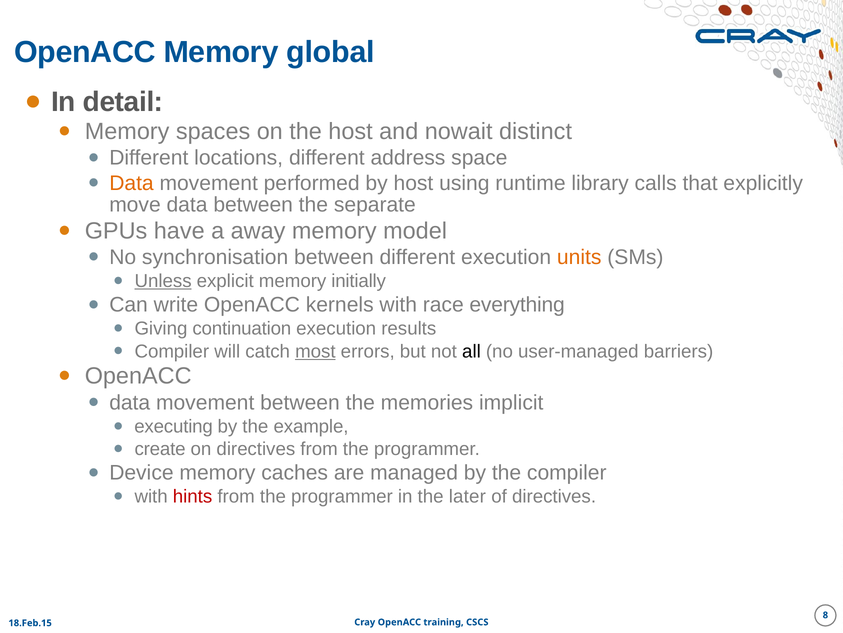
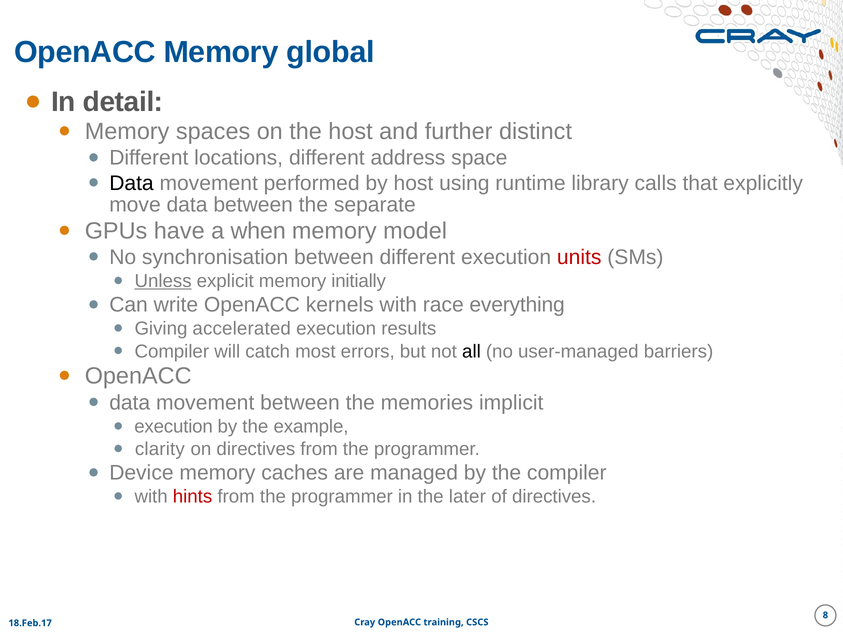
nowait: nowait -> further
Data at (131, 183) colour: orange -> black
away: away -> when
units colour: orange -> red
continuation: continuation -> accelerated
most underline: present -> none
executing at (174, 426): executing -> execution
create: create -> clarity
18.Feb.15: 18.Feb.15 -> 18.Feb.17
